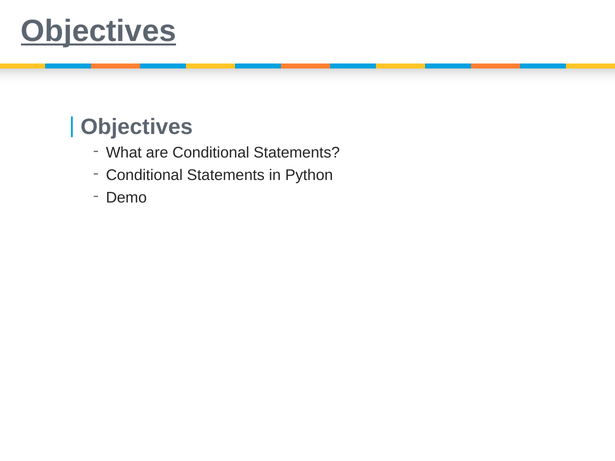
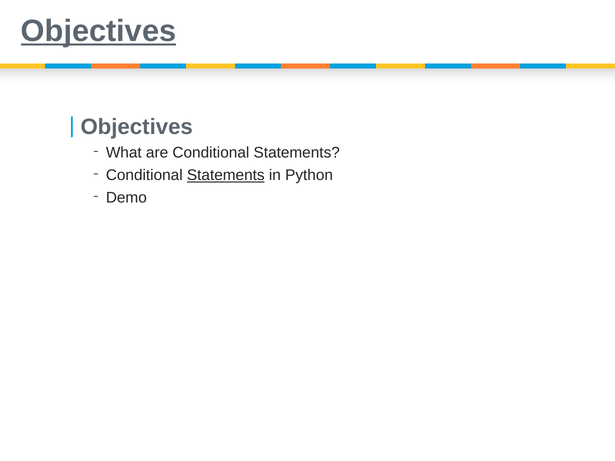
Statements at (226, 175) underline: none -> present
